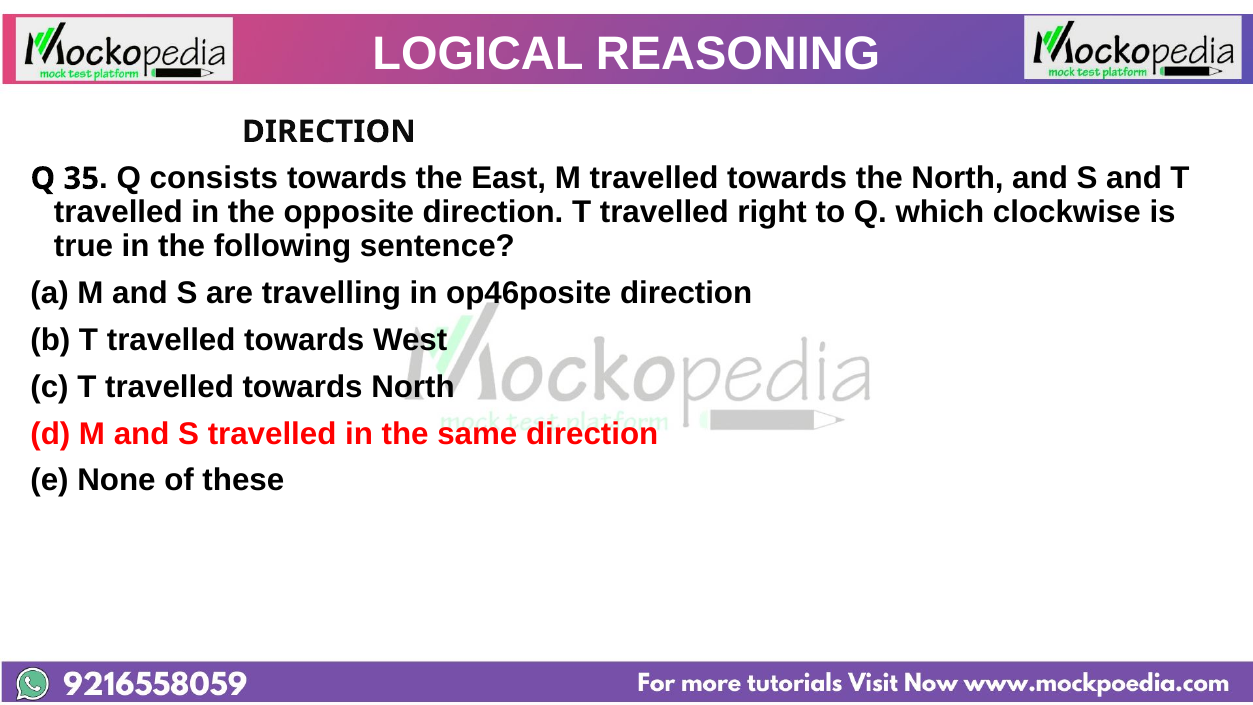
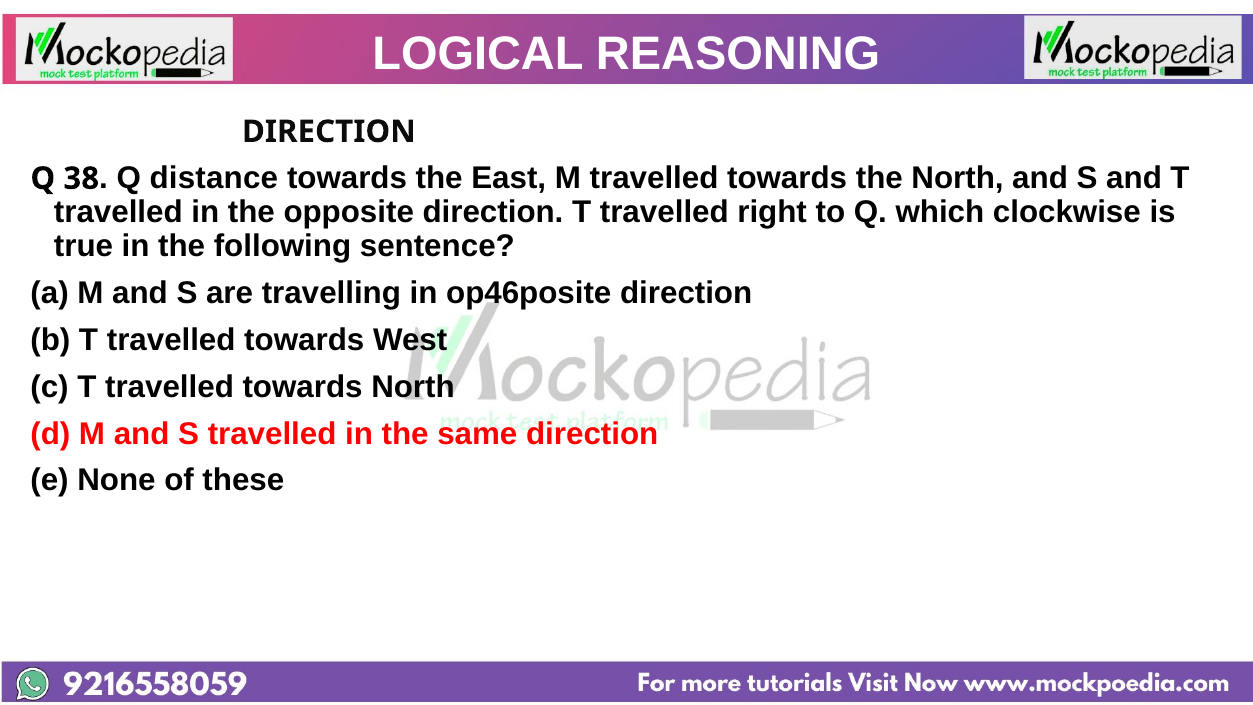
35: 35 -> 38
consists: consists -> distance
